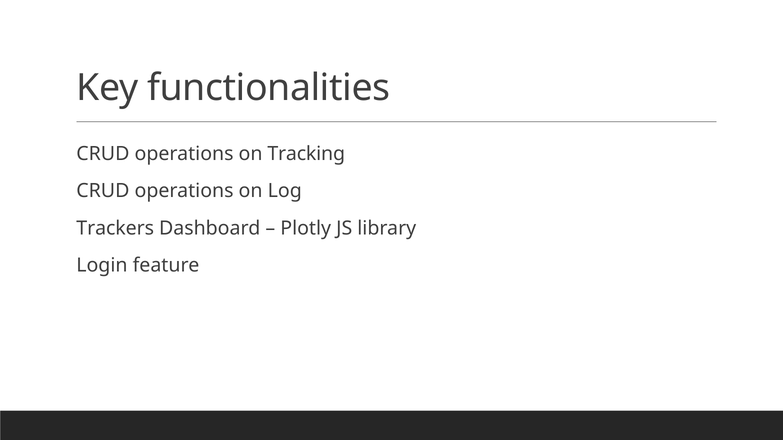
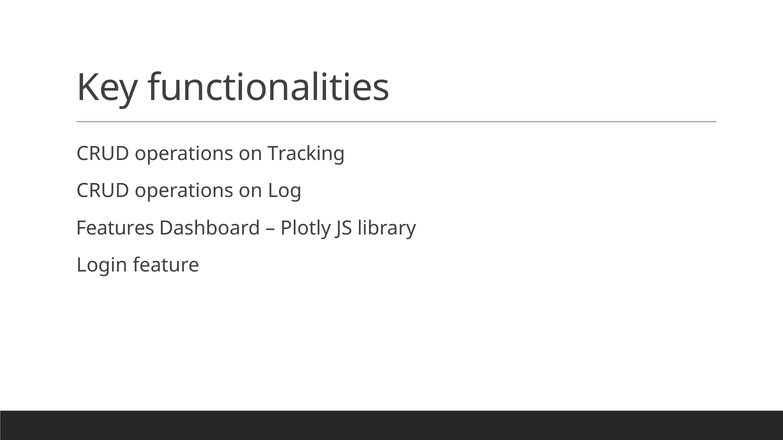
Trackers: Trackers -> Features
